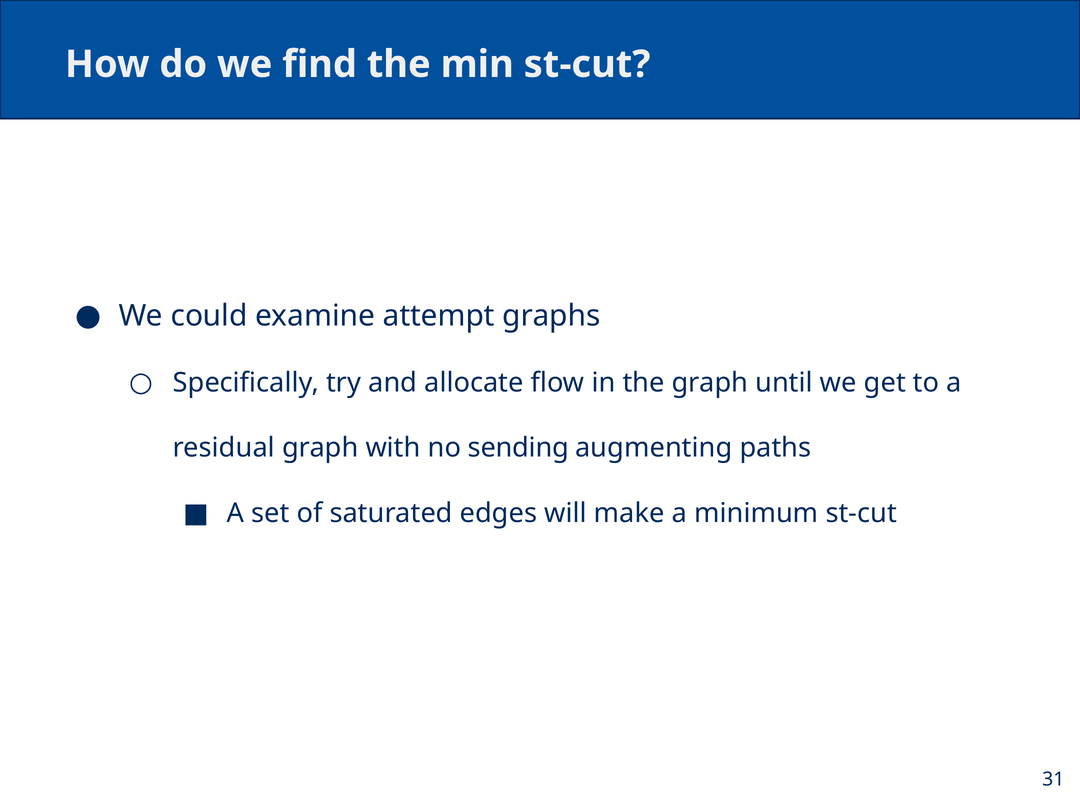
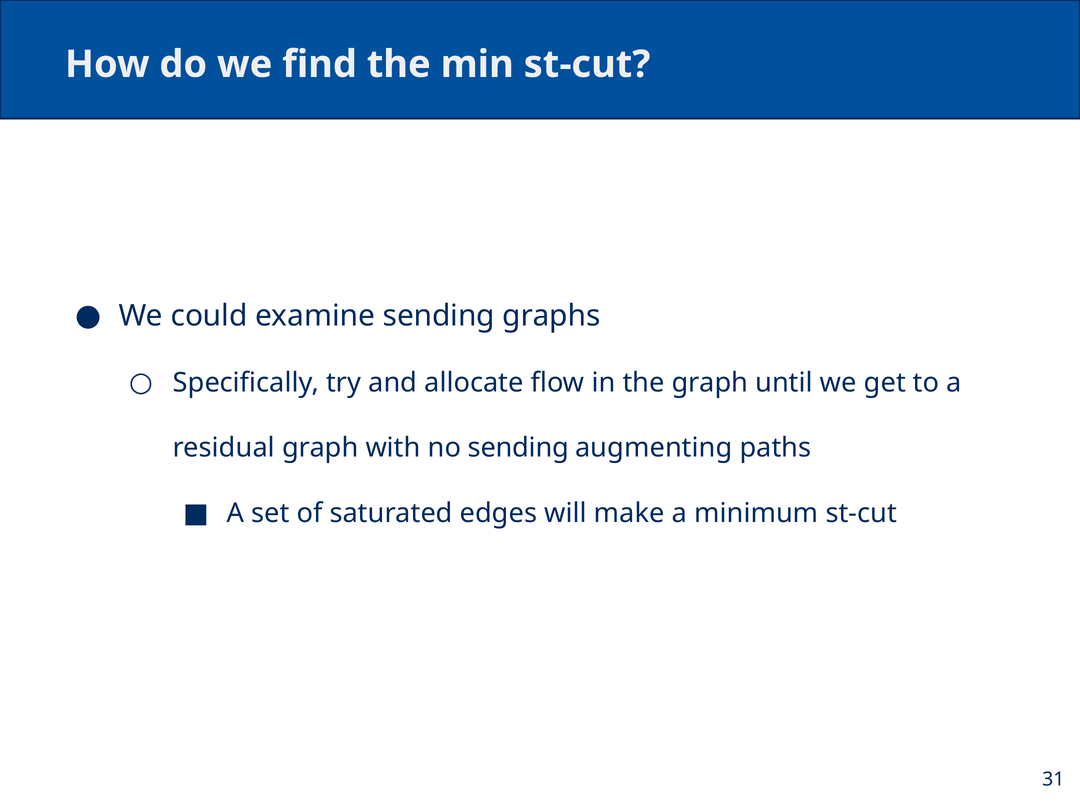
examine attempt: attempt -> sending
